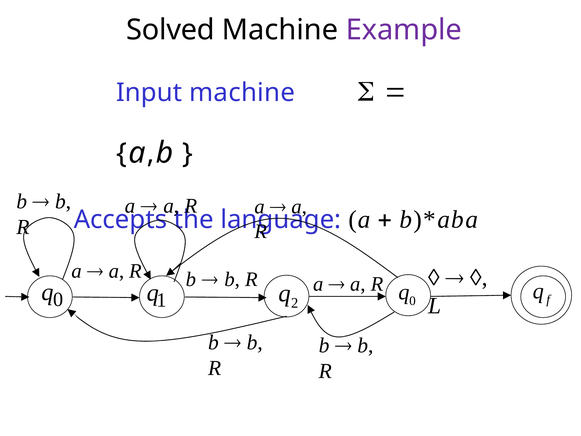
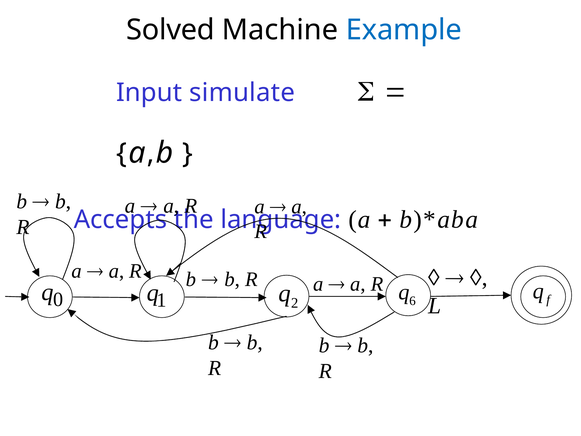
Example colour: purple -> blue
Input machine: machine -> simulate
0 at (413, 301): 0 -> 6
